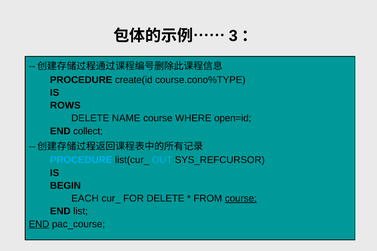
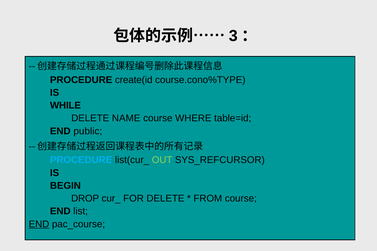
ROWS: ROWS -> WHILE
open=id: open=id -> table=id
collect: collect -> public
OUT colour: light blue -> light green
EACH: EACH -> DROP
course at (241, 199) underline: present -> none
